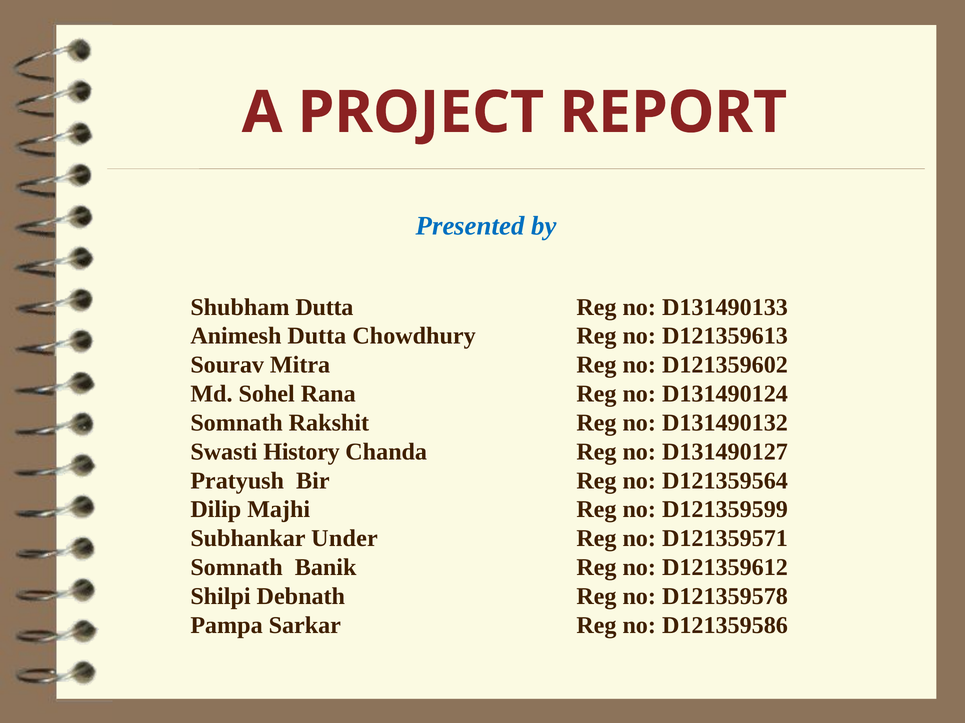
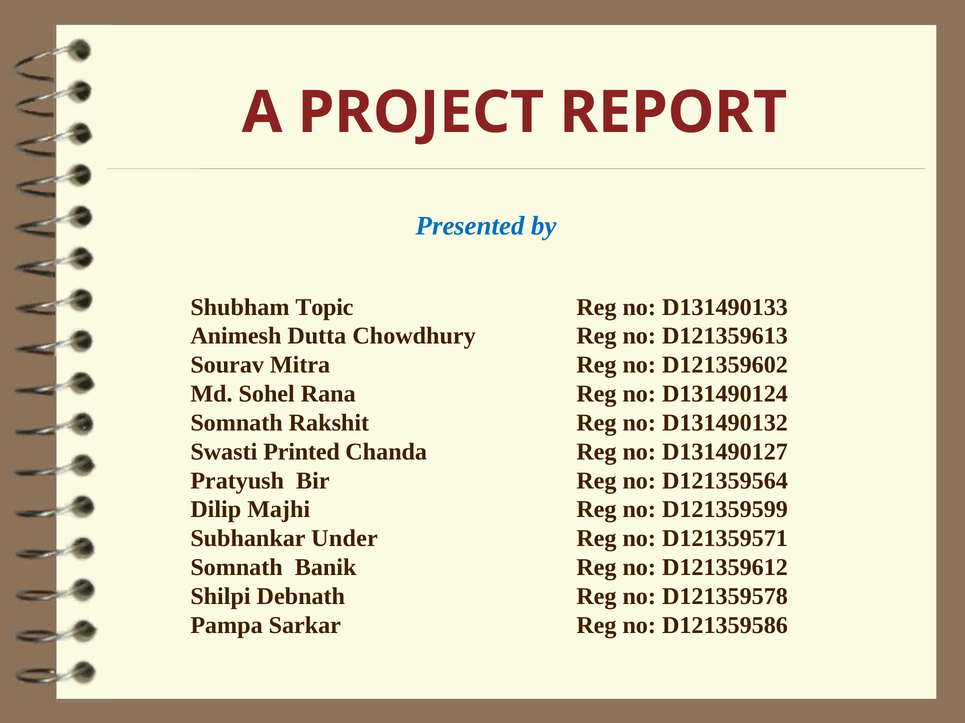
Shubham Dutta: Dutta -> Topic
History: History -> Printed
